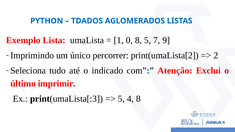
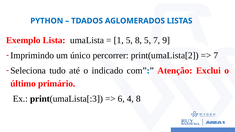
1 0: 0 -> 5
2 at (216, 55): 2 -> 7
imprimir: imprimir -> primário
5 at (121, 99): 5 -> 6
